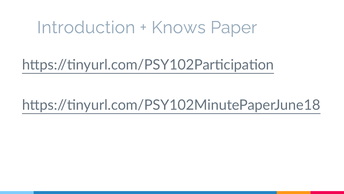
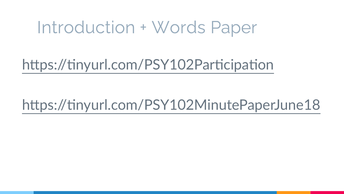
Knows: Knows -> Words
